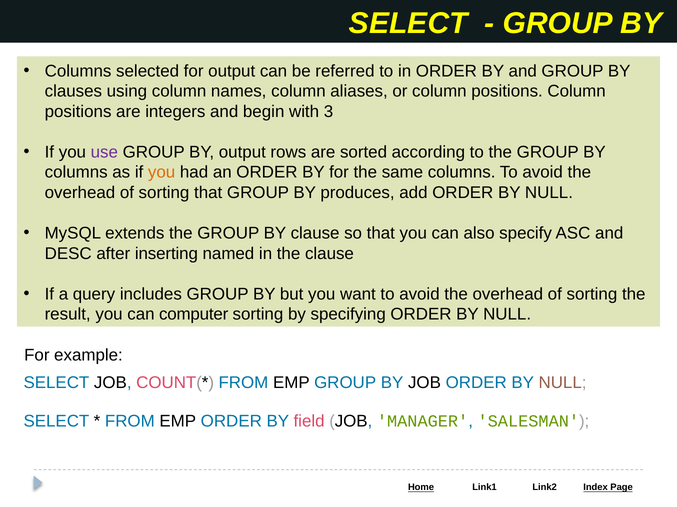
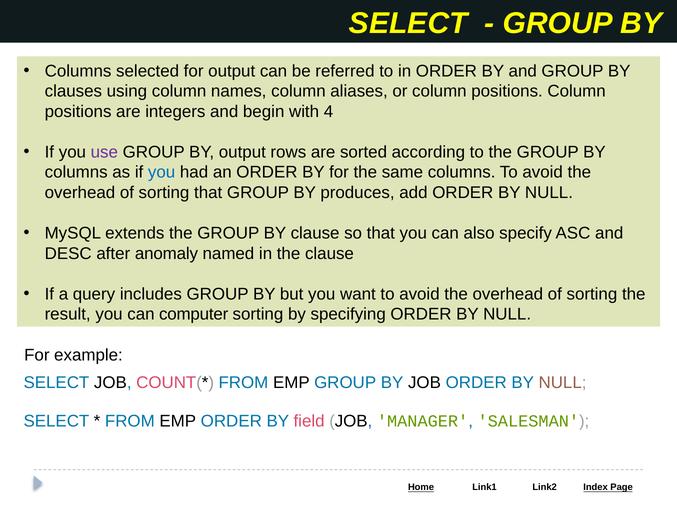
3: 3 -> 4
you at (162, 173) colour: orange -> blue
inserting: inserting -> anomaly
